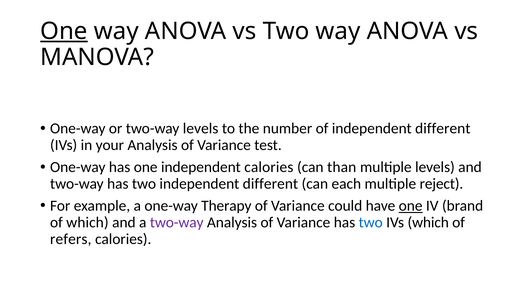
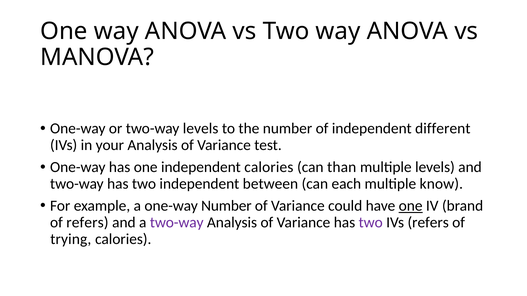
One at (64, 31) underline: present -> none
two independent different: different -> between
reject: reject -> know
one-way Therapy: Therapy -> Number
of which: which -> refers
two at (371, 223) colour: blue -> purple
IVs which: which -> refers
refers: refers -> trying
